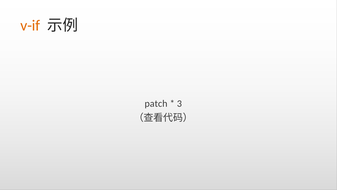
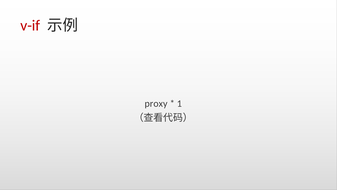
v-if colour: orange -> red
patch: patch -> proxy
3: 3 -> 1
